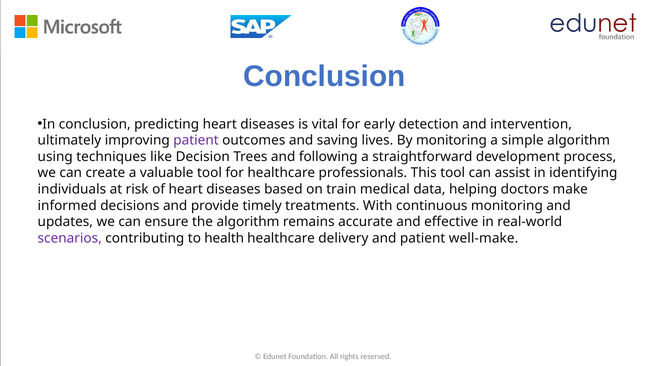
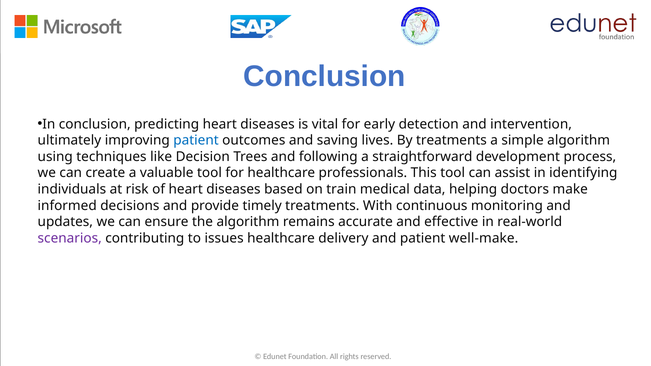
patient at (196, 140) colour: purple -> blue
By monitoring: monitoring -> treatments
health: health -> issues
